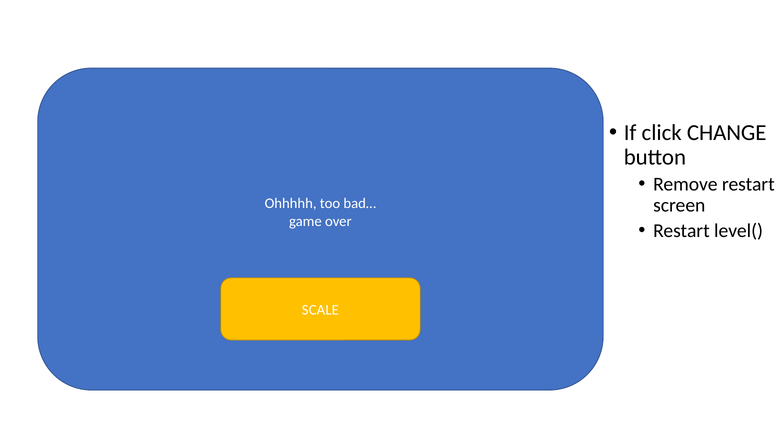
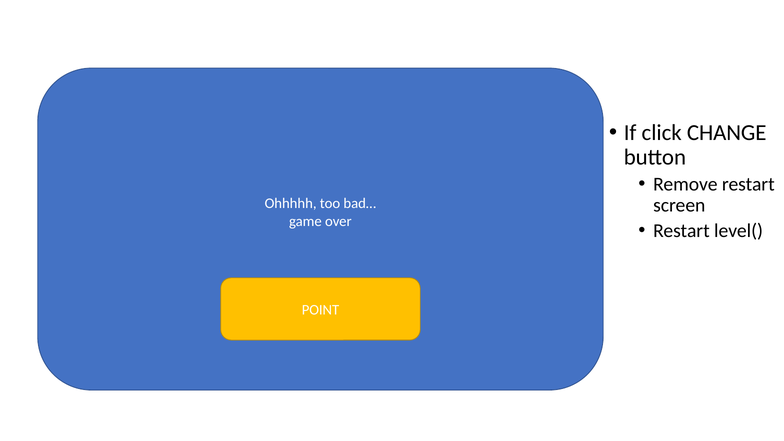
SCALE: SCALE -> POINT
